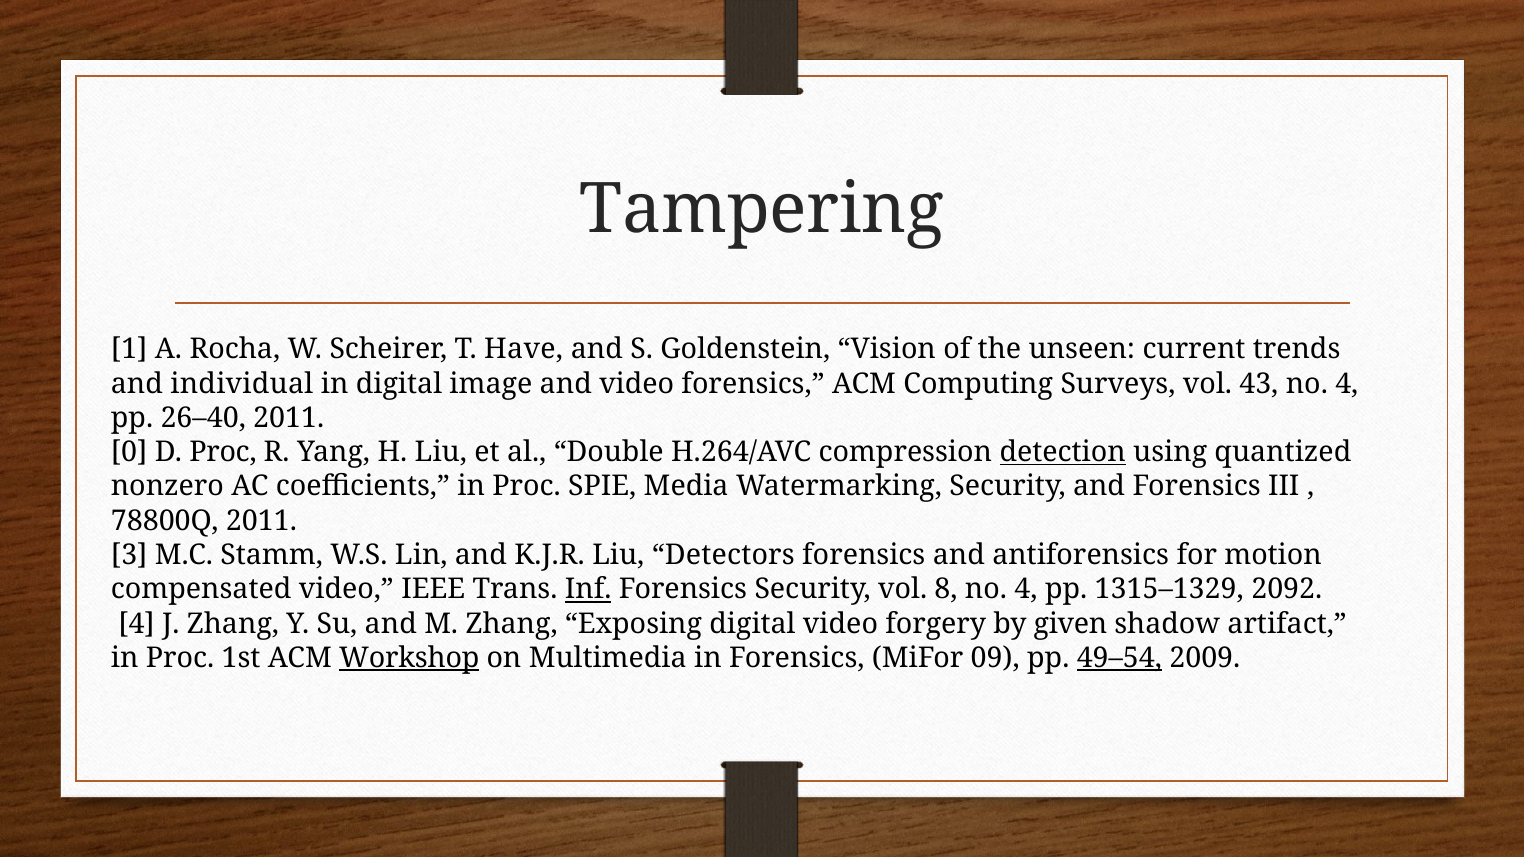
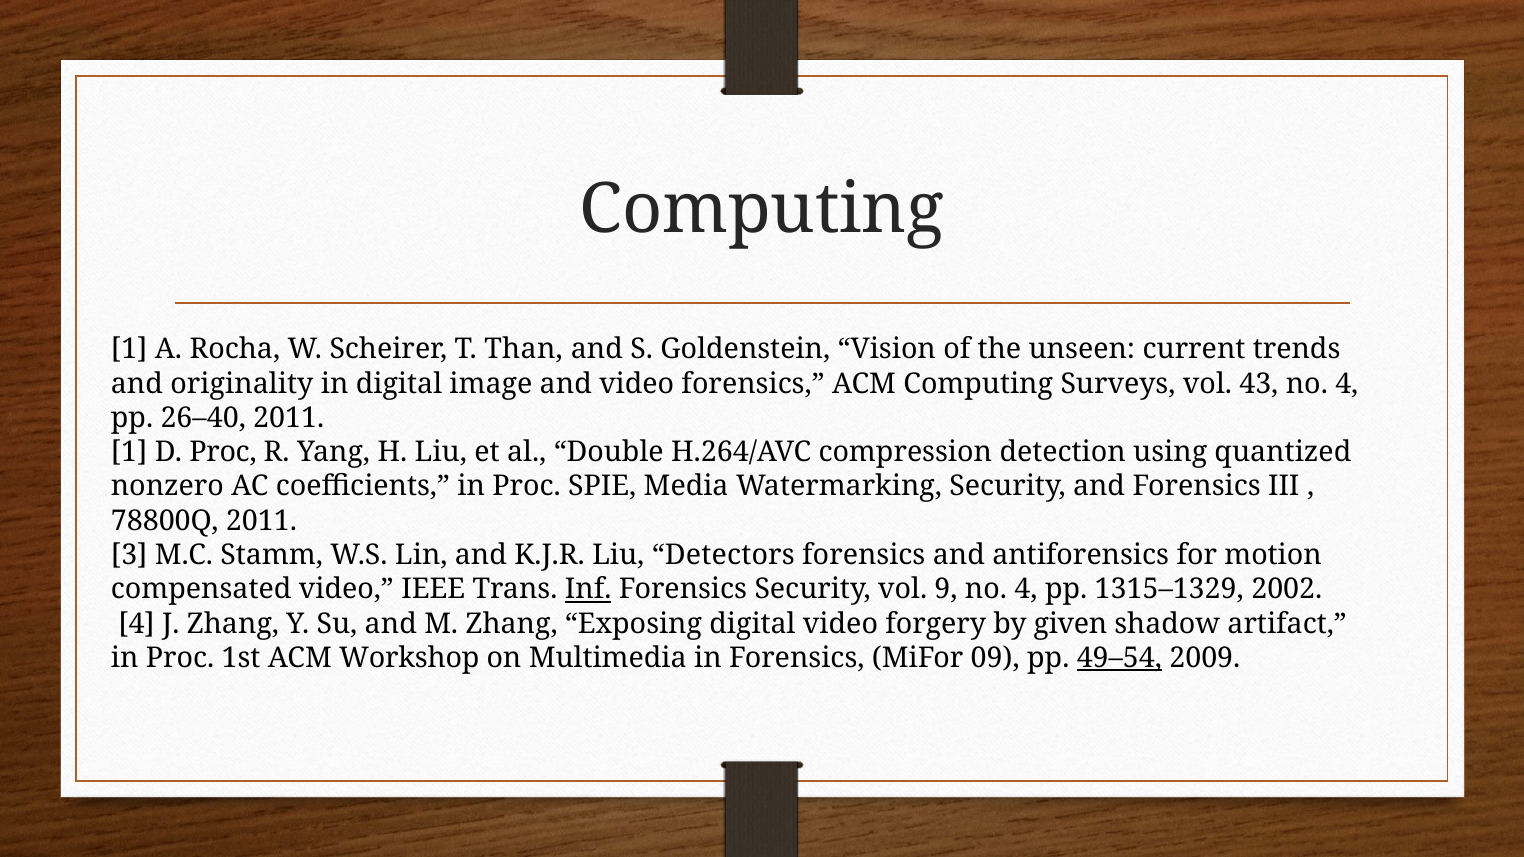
Tampering at (762, 209): Tampering -> Computing
Have: Have -> Than
individual: individual -> originality
0 at (129, 452): 0 -> 1
detection underline: present -> none
8: 8 -> 9
2092: 2092 -> 2002
Workshop underline: present -> none
